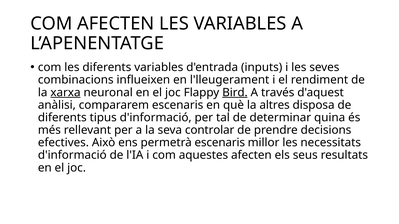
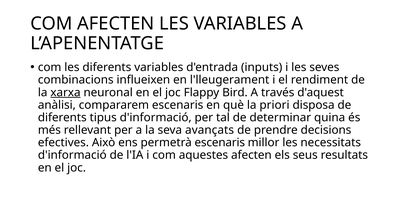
Bird underline: present -> none
altres: altres -> priori
controlar: controlar -> avançats
